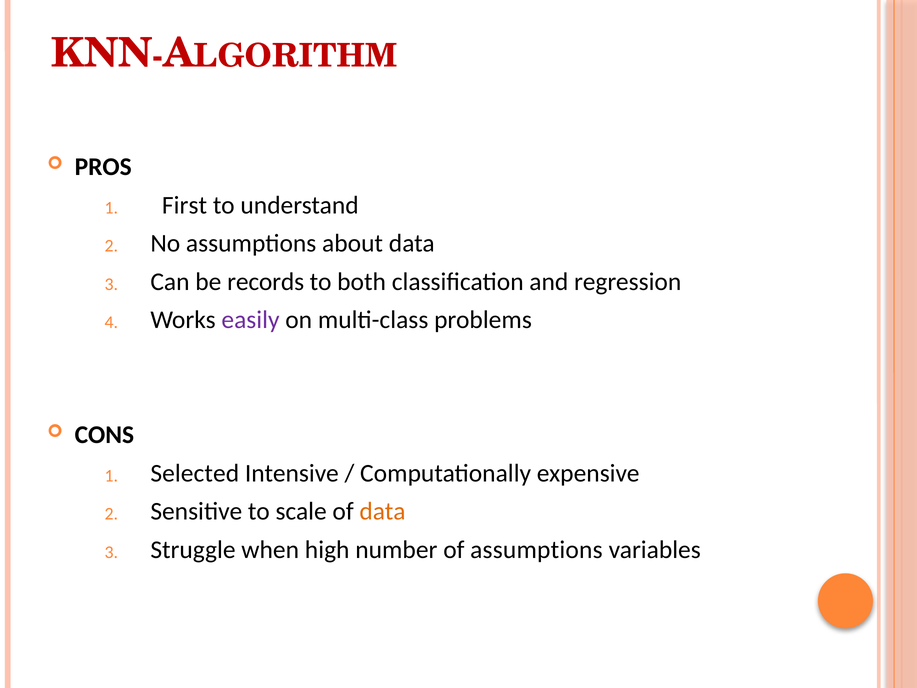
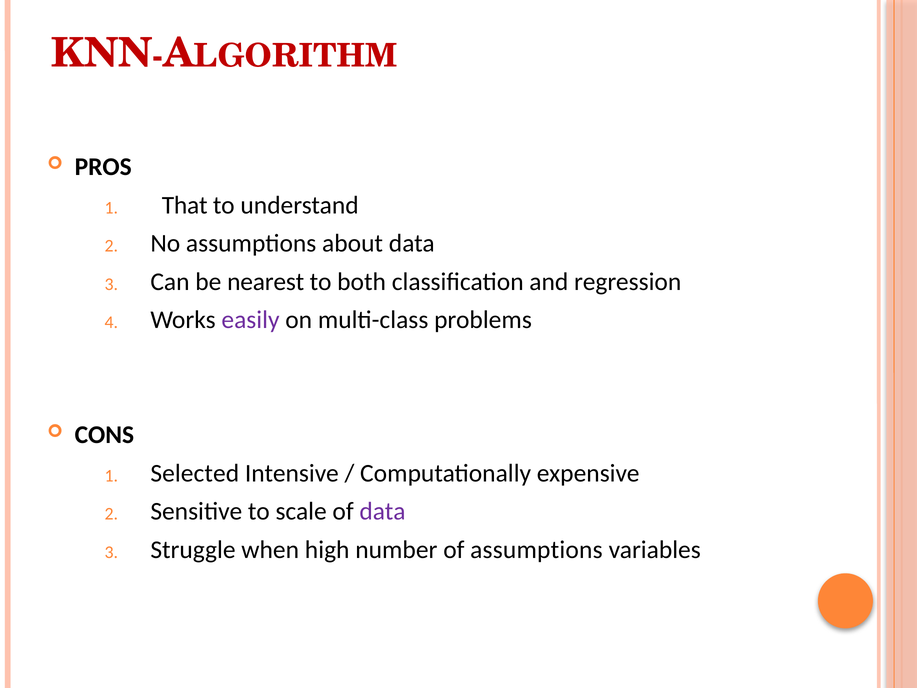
First: First -> That
records: records -> nearest
data at (382, 511) colour: orange -> purple
